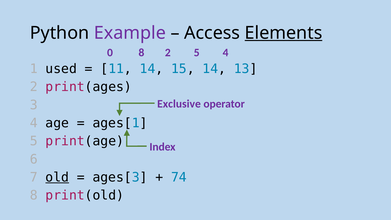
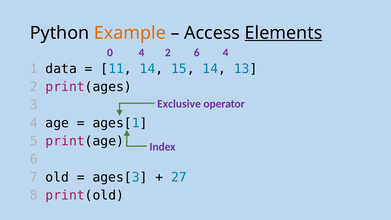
Example colour: purple -> orange
0 8: 8 -> 4
2 5: 5 -> 6
used: used -> data
old underline: present -> none
74: 74 -> 27
